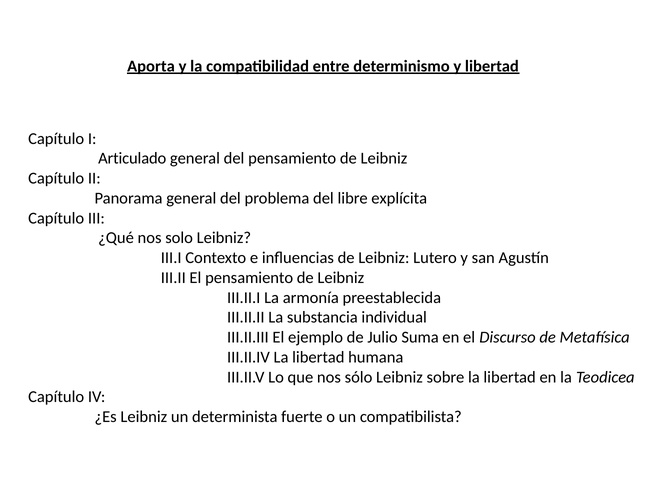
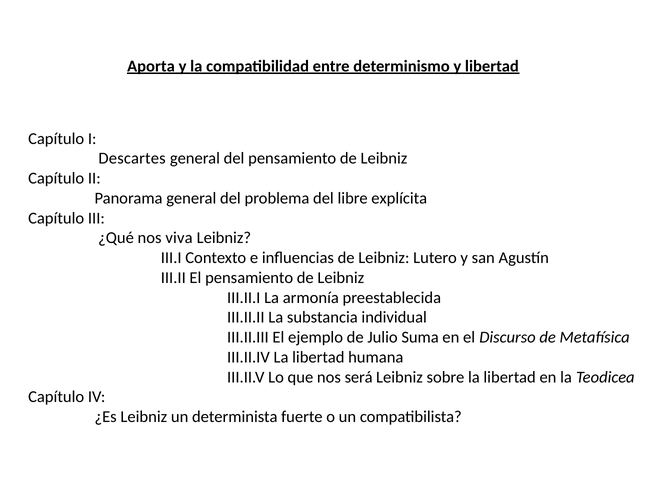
Articulado: Articulado -> Descartes
solo: solo -> viva
sólo: sólo -> será
